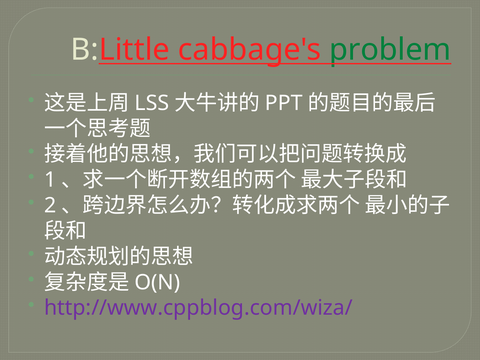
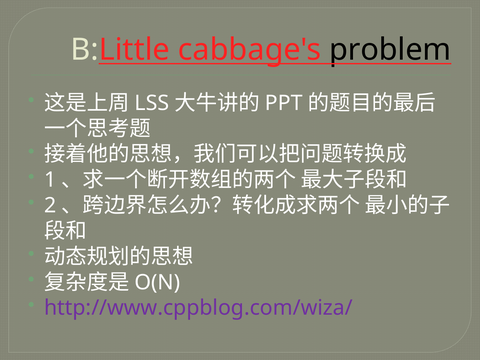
problem colour: green -> black
